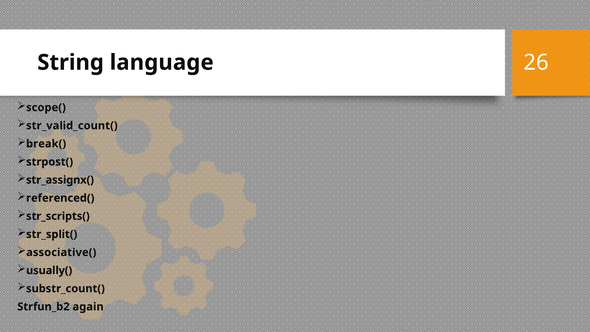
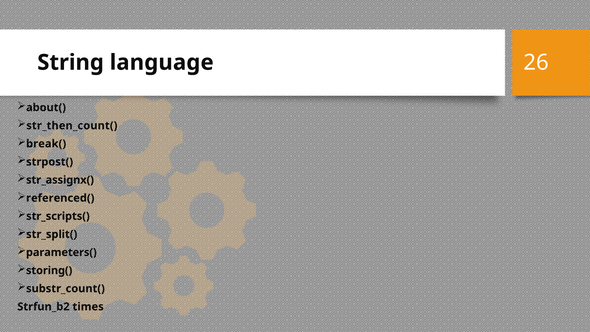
scope(: scope( -> about(
str_valid_count(: str_valid_count( -> str_then_count(
associative(: associative( -> parameters(
usually(: usually( -> storing(
again: again -> times
